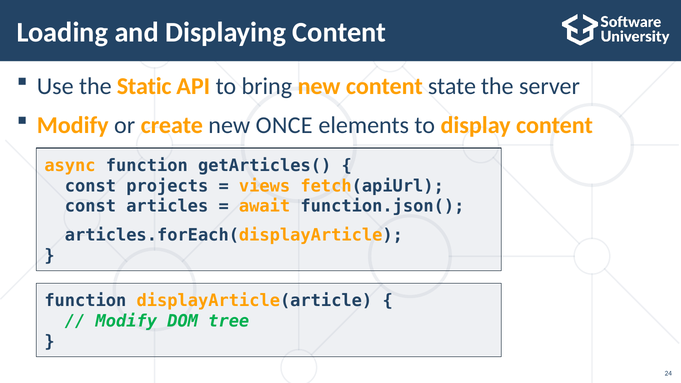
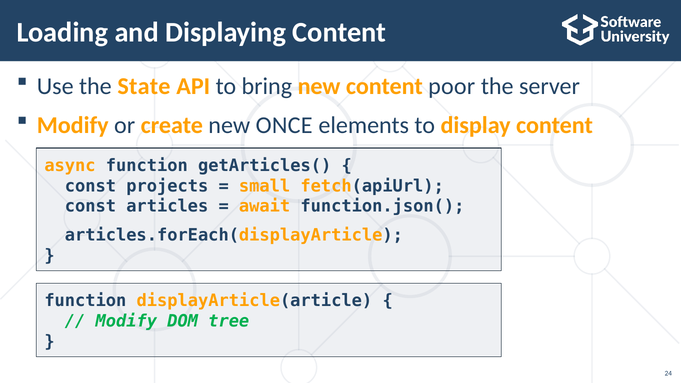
Static: Static -> State
state: state -> poor
views: views -> small
